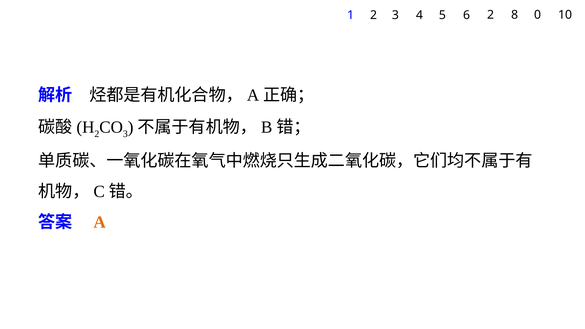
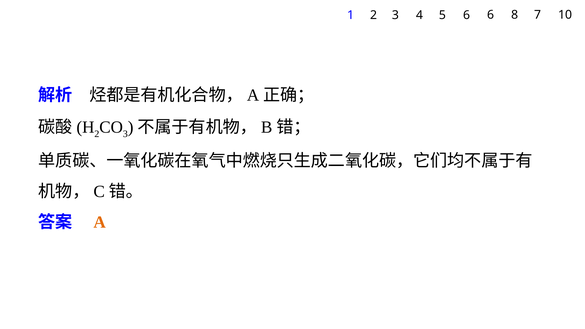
6 2: 2 -> 6
0: 0 -> 7
